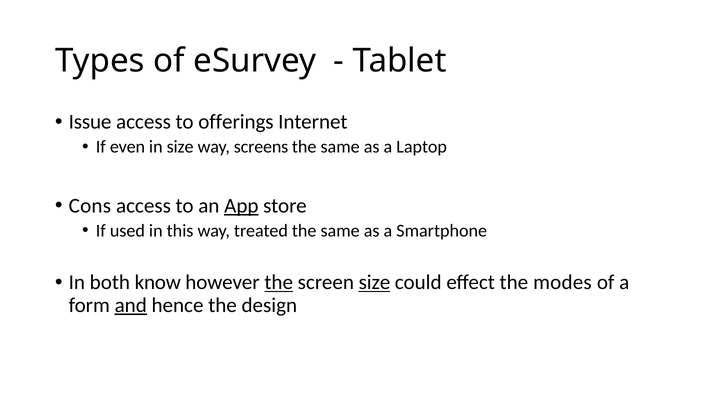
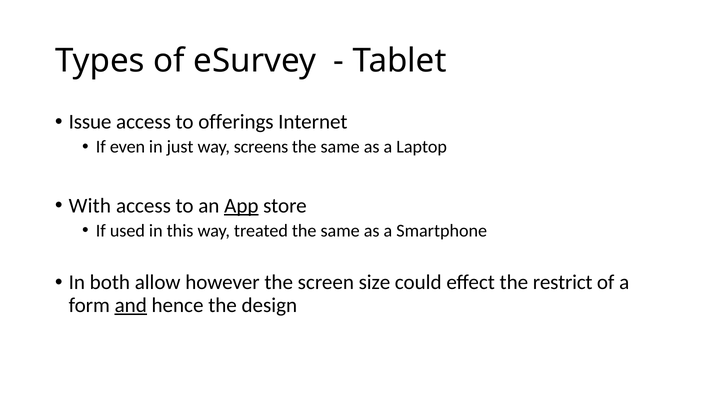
in size: size -> just
Cons: Cons -> With
know: know -> allow
the at (279, 283) underline: present -> none
size at (374, 283) underline: present -> none
modes: modes -> restrict
